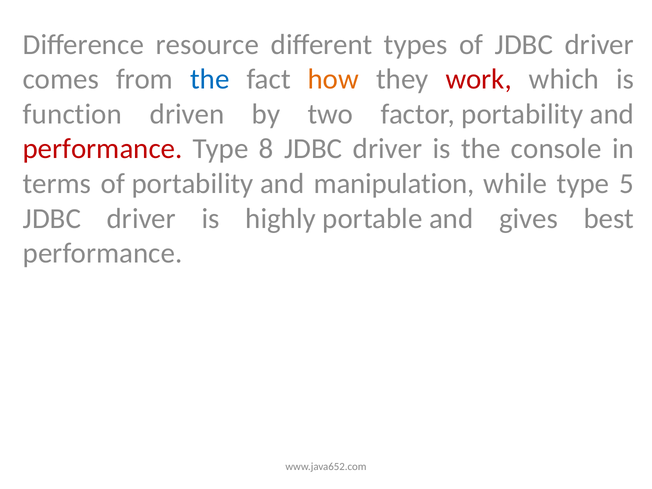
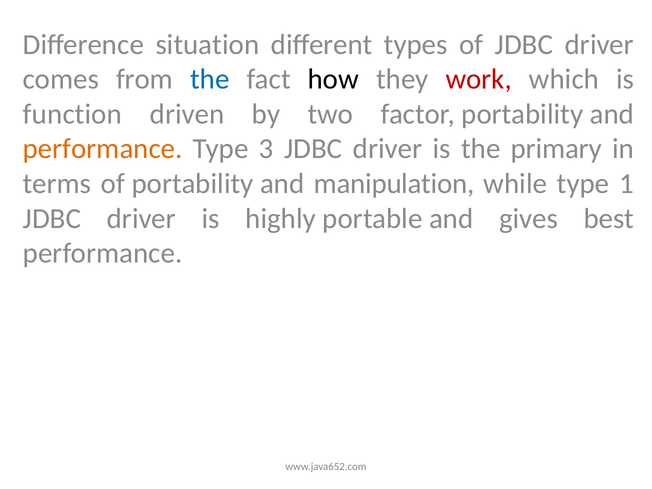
resource: resource -> situation
how colour: orange -> black
performance at (103, 149) colour: red -> orange
8: 8 -> 3
console: console -> primary
5: 5 -> 1
